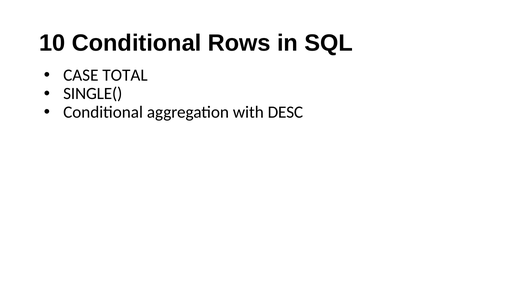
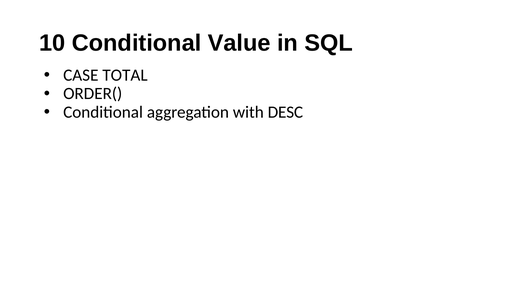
Rows: Rows -> Value
SINGLE(: SINGLE( -> ORDER(
